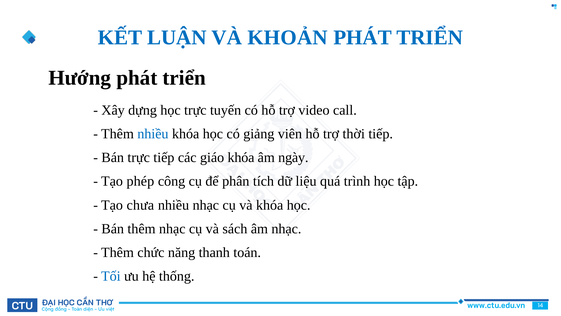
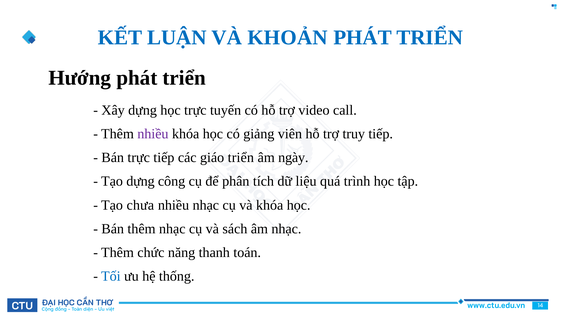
nhiều at (153, 134) colour: blue -> purple
thời: thời -> truy
giáo khóa: khóa -> triển
Tạo phép: phép -> dựng
